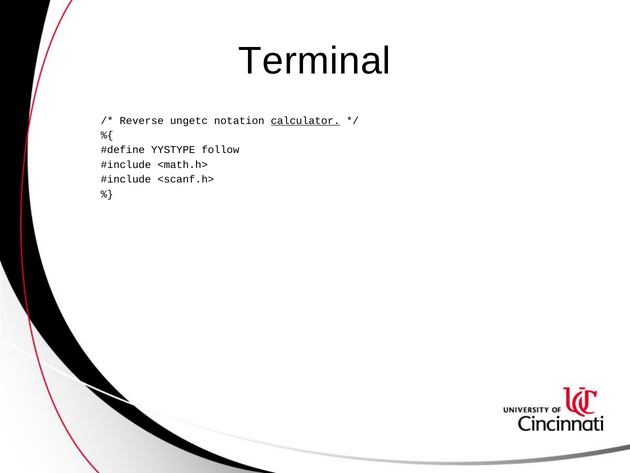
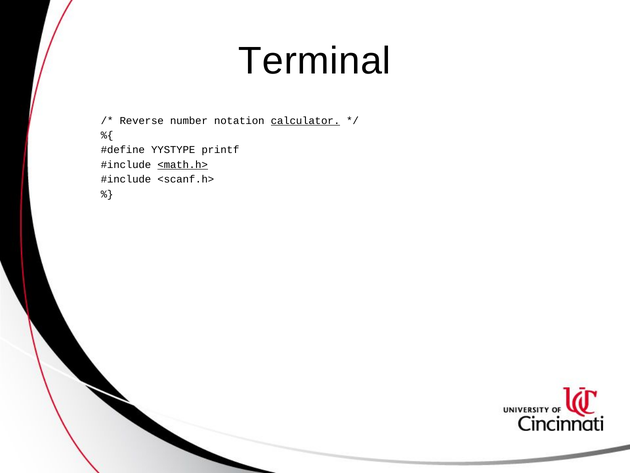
ungetc: ungetc -> number
follow: follow -> printf
<math.h> underline: none -> present
